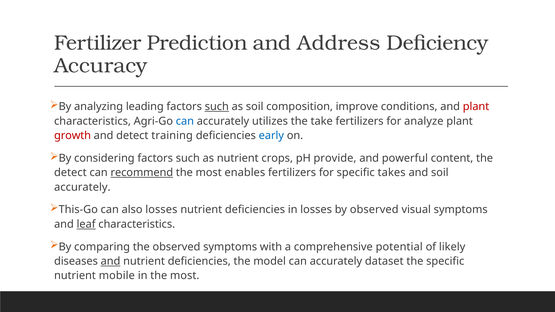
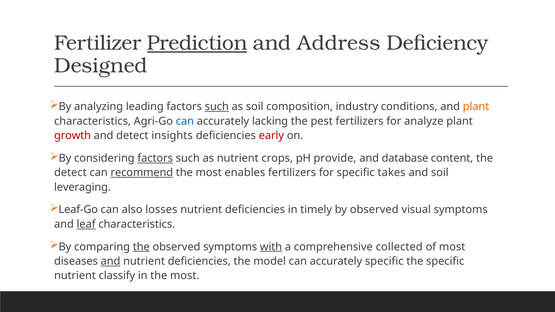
Prediction underline: none -> present
Accuracy: Accuracy -> Designed
improve: improve -> industry
plant at (476, 107) colour: red -> orange
utilizes: utilizes -> lacking
take: take -> pest
training: training -> insights
early colour: blue -> red
factors at (155, 158) underline: none -> present
powerful: powerful -> database
accurately at (82, 187): accurately -> leveraging
This-Go: This-Go -> Leaf-Go
in losses: losses -> timely
the at (141, 247) underline: none -> present
with underline: none -> present
potential: potential -> collected
of likely: likely -> most
accurately dataset: dataset -> specific
mobile: mobile -> classify
